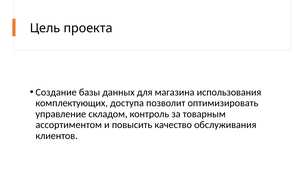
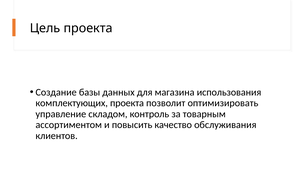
комплектующих доступа: доступа -> проекта
